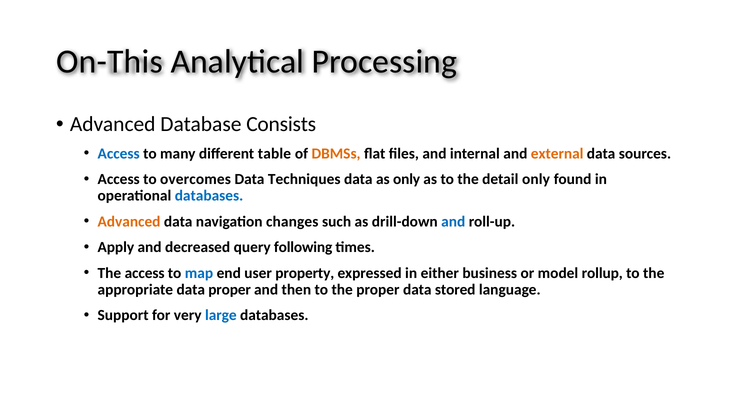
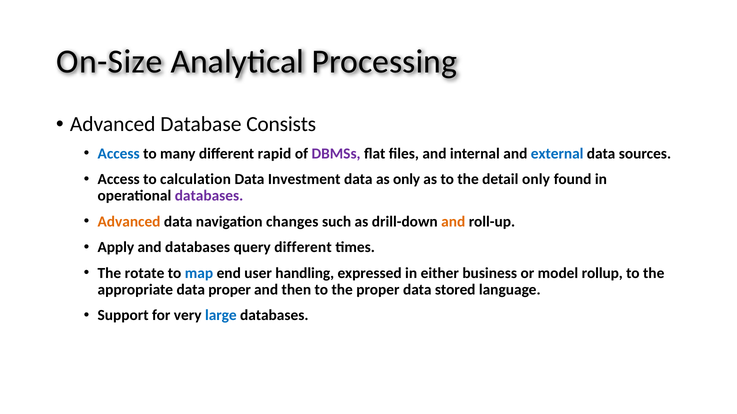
On-This: On-This -> On-Size
table: table -> rapid
DBMSs colour: orange -> purple
external colour: orange -> blue
overcomes: overcomes -> calculation
Techniques: Techniques -> Investment
databases at (209, 196) colour: blue -> purple
and at (453, 222) colour: blue -> orange
and decreased: decreased -> databases
query following: following -> different
The access: access -> rotate
property: property -> handling
